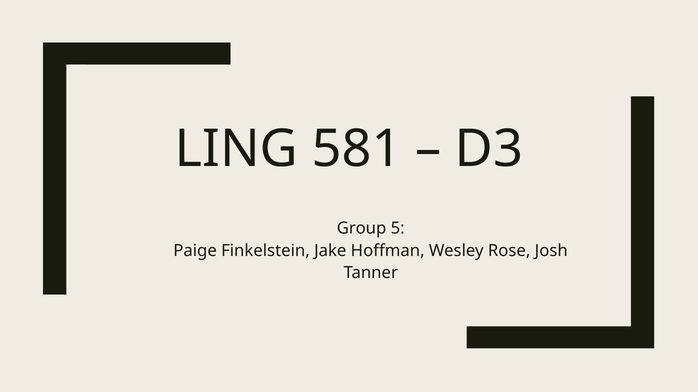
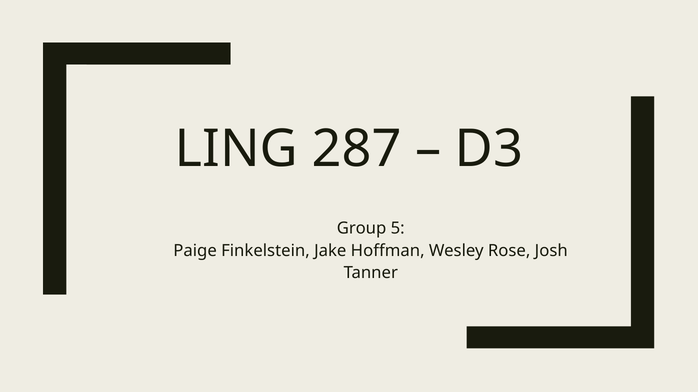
581: 581 -> 287
